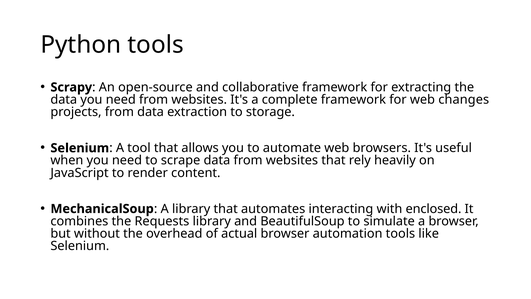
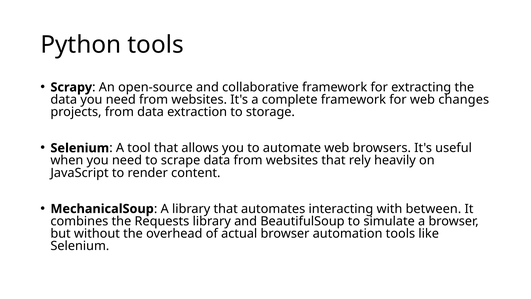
enclosed: enclosed -> between
